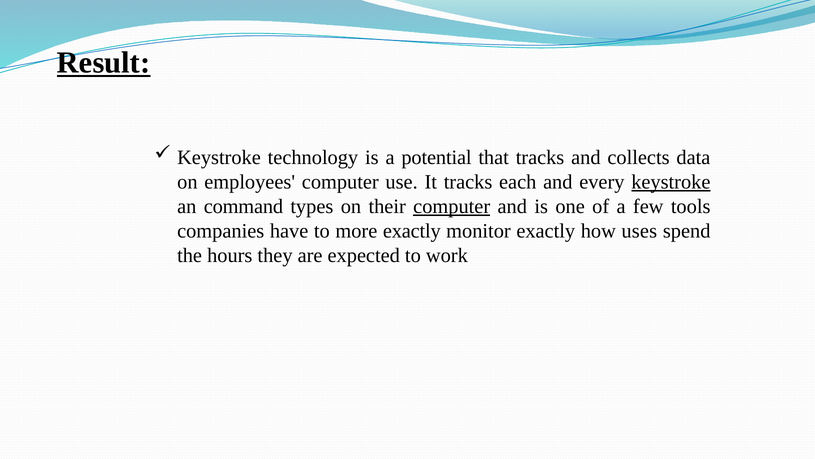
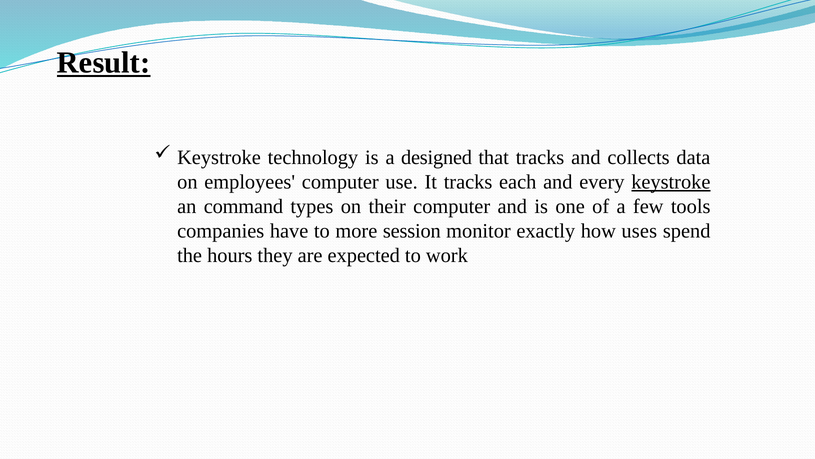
potential: potential -> designed
computer at (452, 206) underline: present -> none
more exactly: exactly -> session
